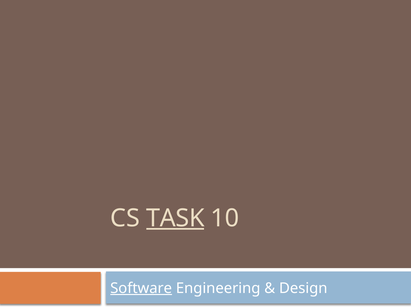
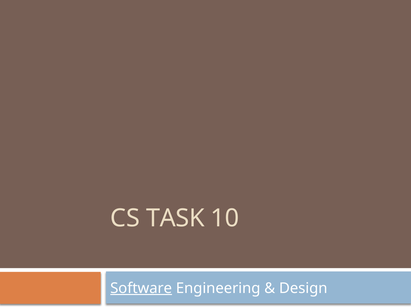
TASK underline: present -> none
